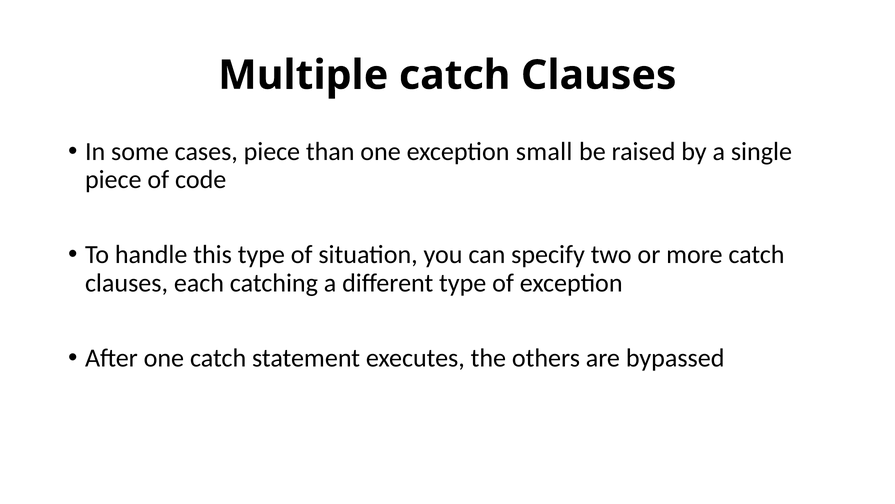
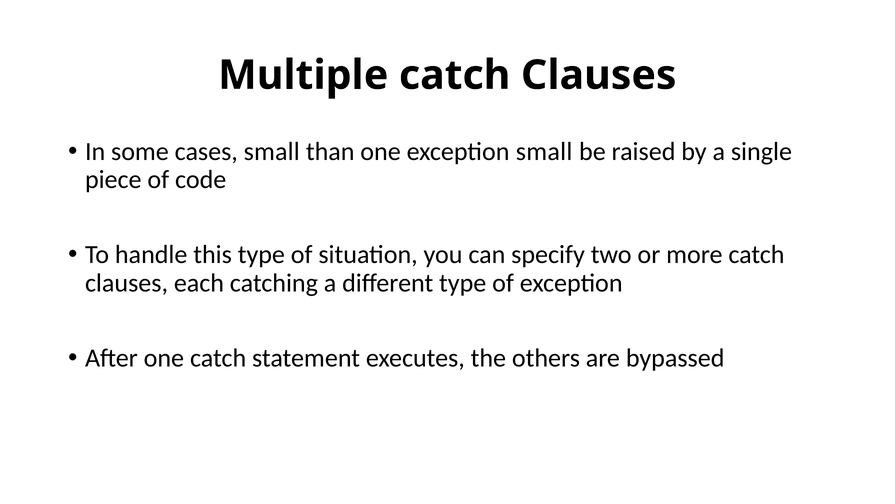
cases piece: piece -> small
